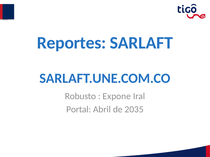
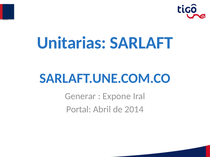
Reportes: Reportes -> Unitarias
Robusto: Robusto -> Generar
2035: 2035 -> 2014
